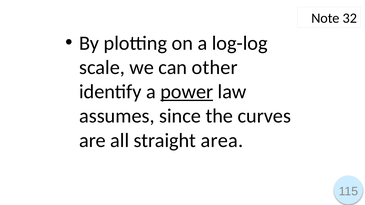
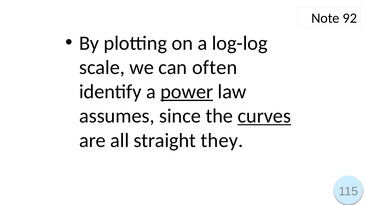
32: 32 -> 92
other: other -> often
curves underline: none -> present
area: area -> they
